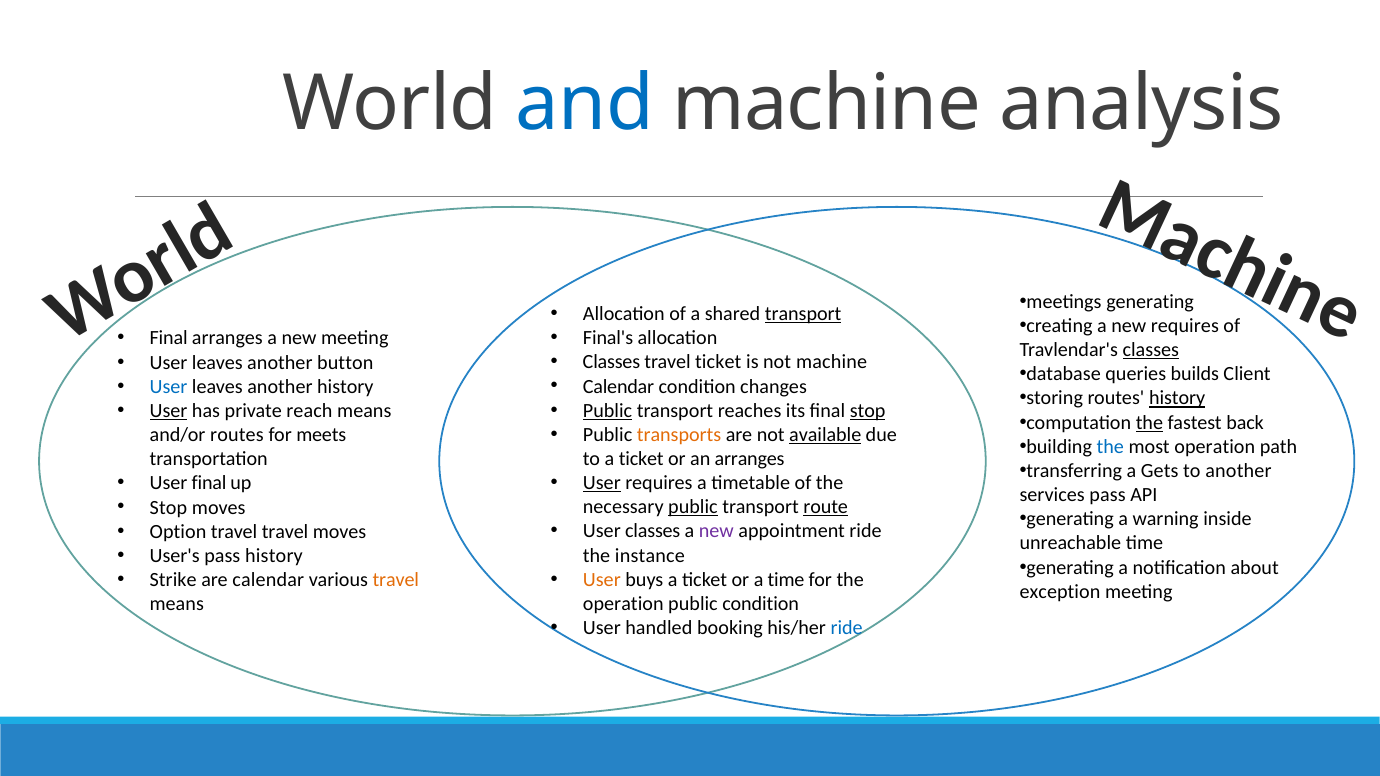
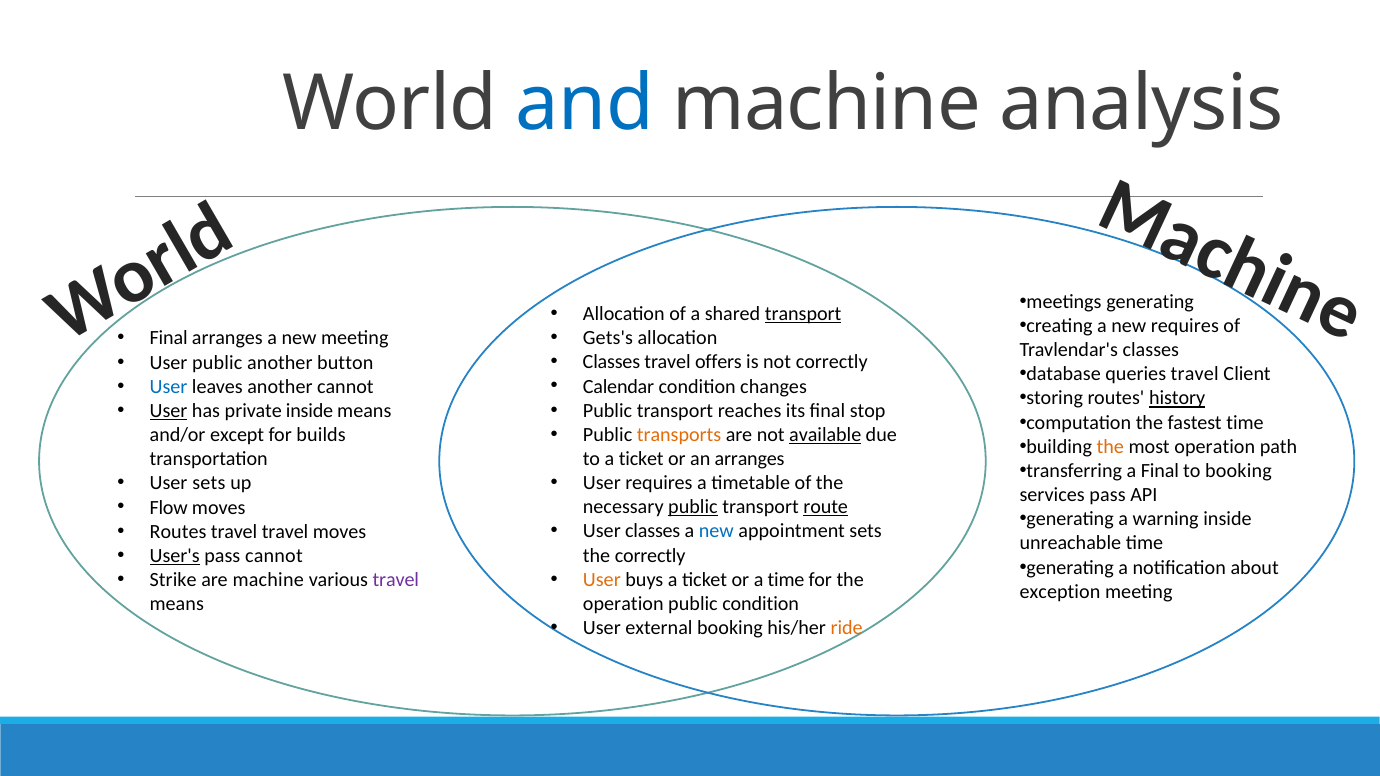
Final's: Final's -> Gets's
classes at (1151, 350) underline: present -> none
travel ticket: ticket -> offers
not machine: machine -> correctly
leaves at (217, 363): leaves -> public
queries builds: builds -> travel
another history: history -> cannot
Public at (608, 411) underline: present -> none
stop at (868, 411) underline: present -> none
private reach: reach -> inside
the at (1149, 423) underline: present -> none
fastest back: back -> time
and/or routes: routes -> except
meets: meets -> builds
the at (1110, 447) colour: blue -> orange
a Gets: Gets -> Final
to another: another -> booking
User at (602, 483) underline: present -> none
User final: final -> sets
Stop at (168, 508): Stop -> Flow
new at (716, 531) colour: purple -> blue
appointment ride: ride -> sets
Option at (178, 532): Option -> Routes
User's underline: none -> present
pass history: history -> cannot
the instance: instance -> correctly
are calendar: calendar -> machine
travel at (396, 580) colour: orange -> purple
handled: handled -> external
ride at (847, 628) colour: blue -> orange
